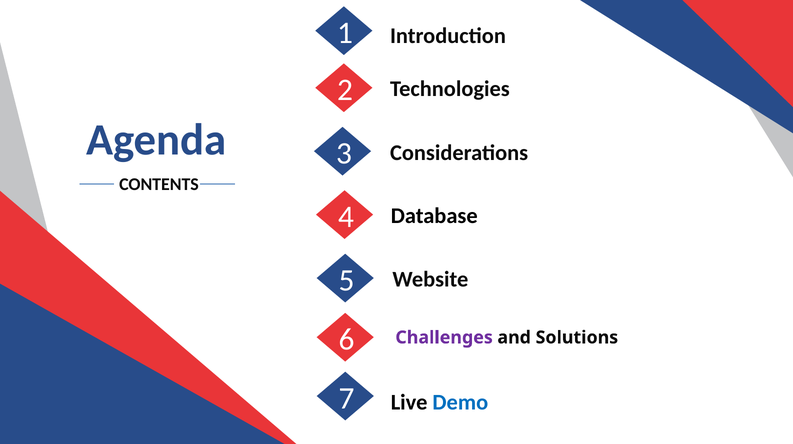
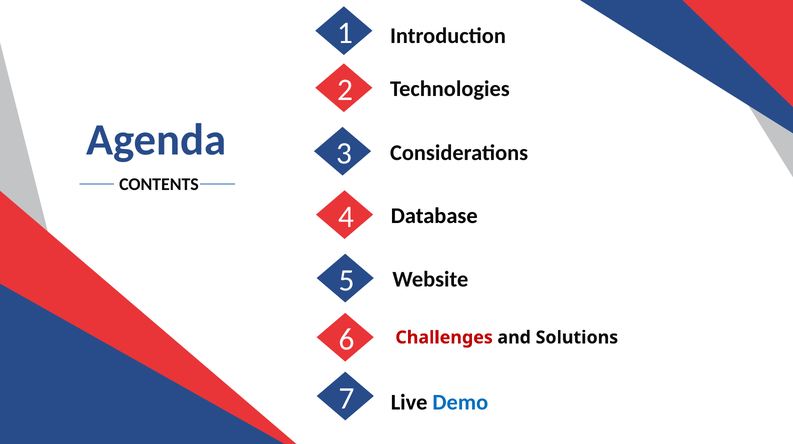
Challenges colour: purple -> red
